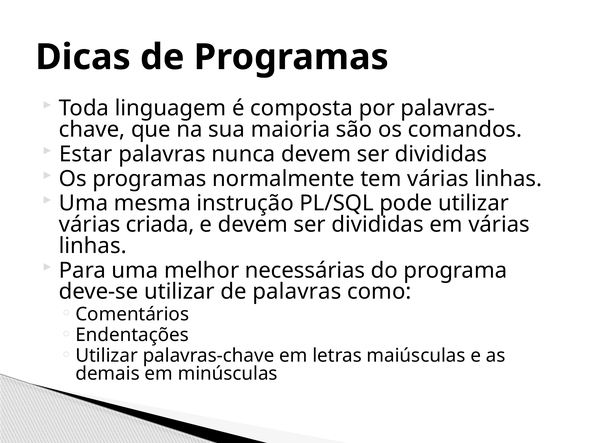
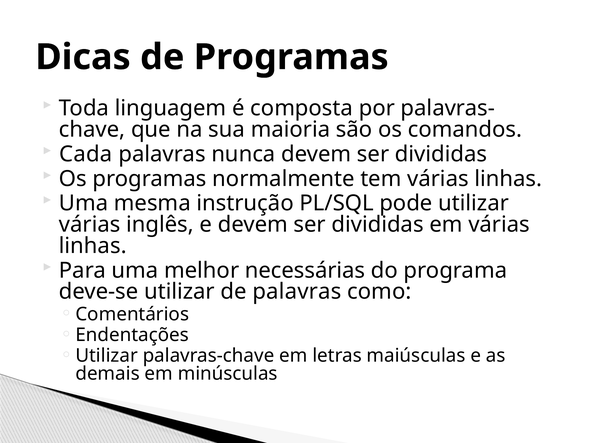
Estar: Estar -> Cada
criada: criada -> inglês
